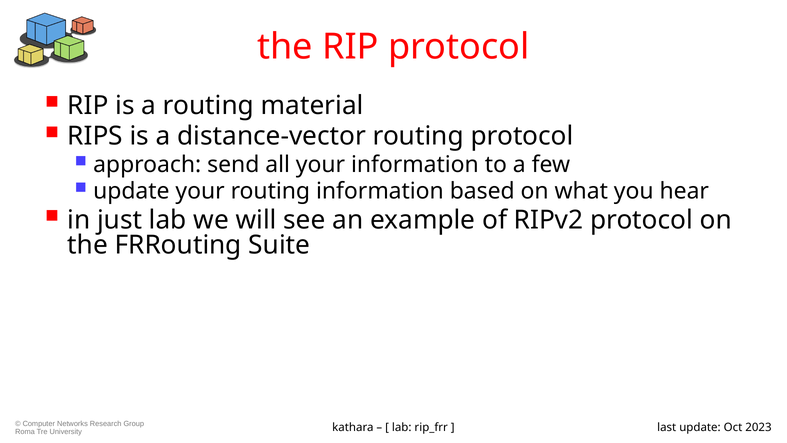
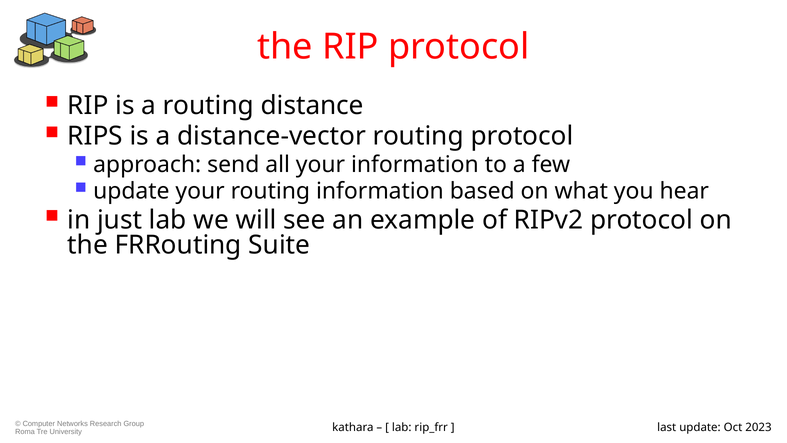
material: material -> distance
